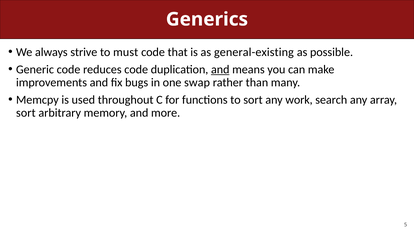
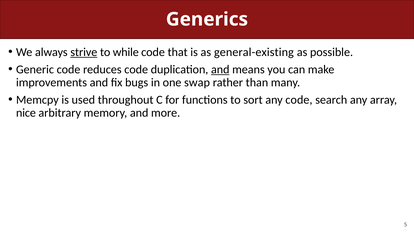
strive underline: none -> present
must: must -> while
any work: work -> code
sort at (26, 113): sort -> nice
